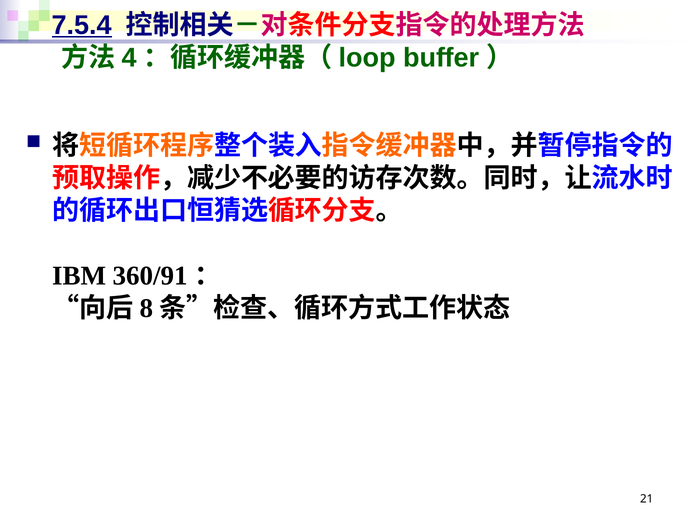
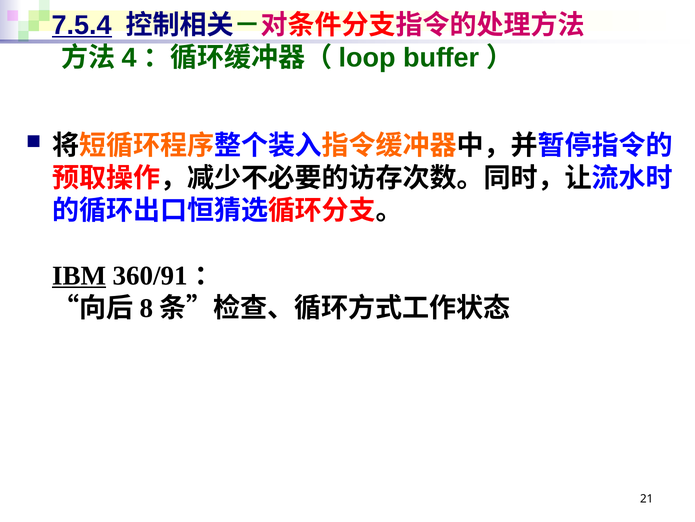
IBM underline: none -> present
